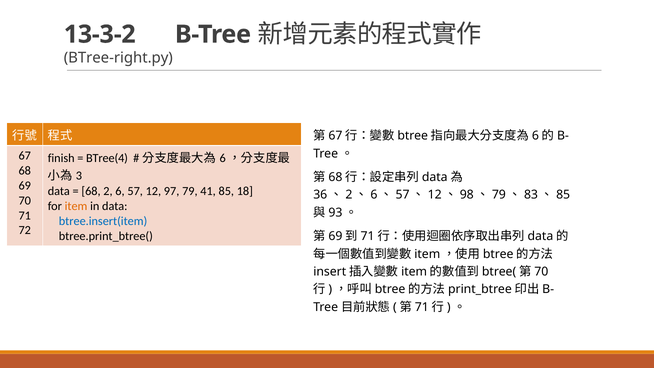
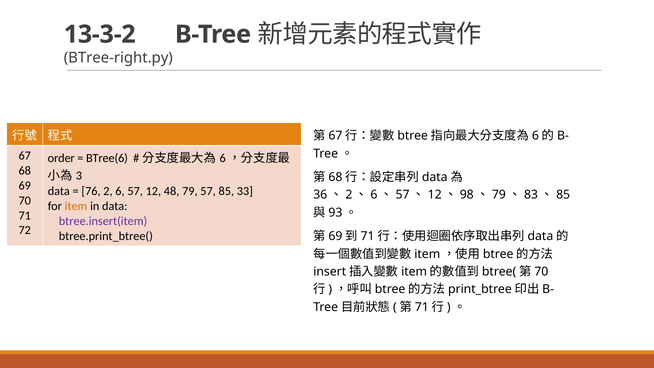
finish: finish -> order
BTree(4: BTree(4 -> BTree(6
68 at (91, 191): 68 -> 76
97: 97 -> 48
79 41: 41 -> 57
18: 18 -> 33
btree.insert(item colour: blue -> purple
